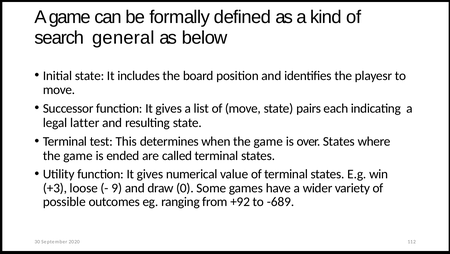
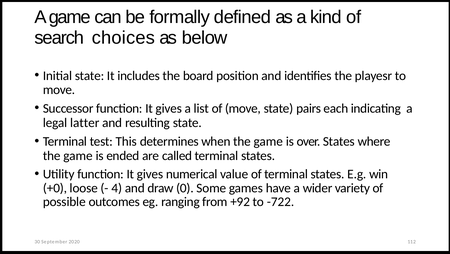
general: general -> choices
+3: +3 -> +0
9: 9 -> 4
-689: -689 -> -722
